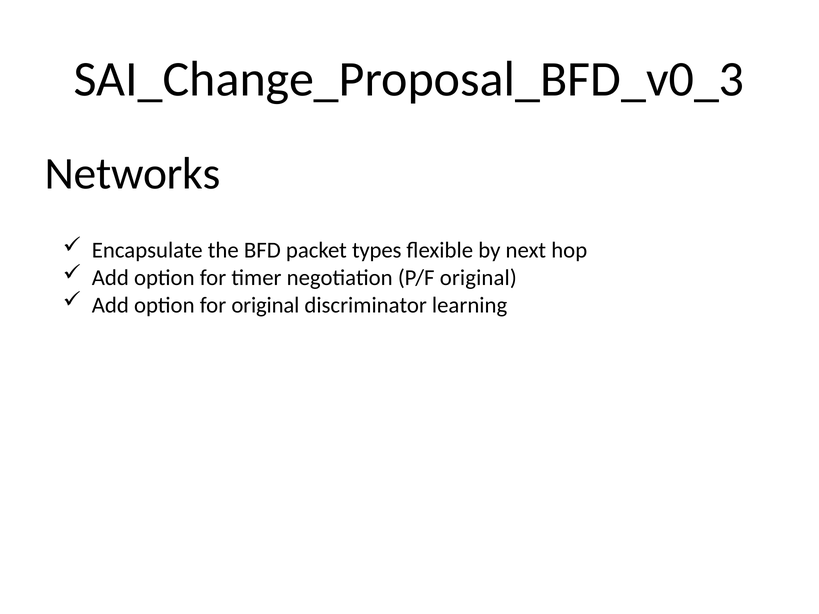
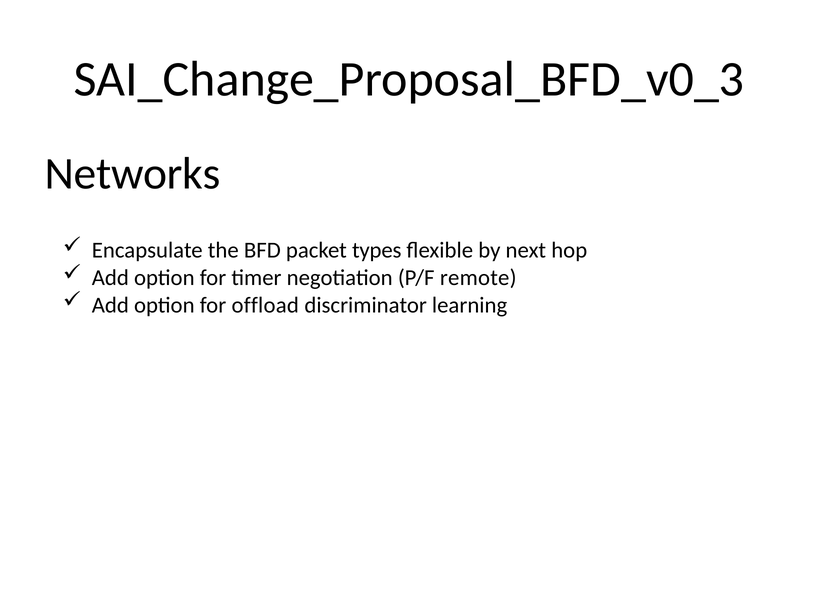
P/F original: original -> remote
for original: original -> offload
